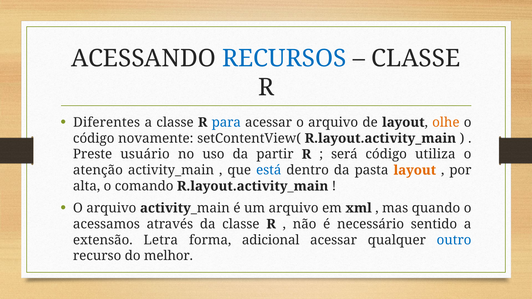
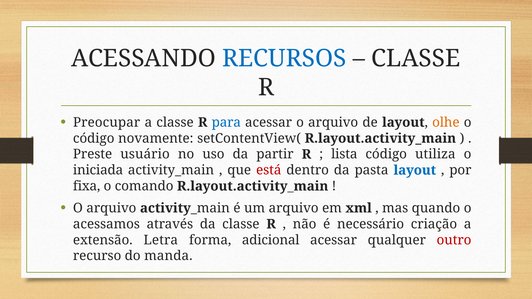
Diferentes: Diferentes -> Preocupar
será: será -> lista
atenção: atenção -> iniciada
está colour: blue -> red
layout at (415, 170) colour: orange -> blue
alta: alta -> fixa
sentido: sentido -> criação
outro colour: blue -> red
melhor: melhor -> manda
